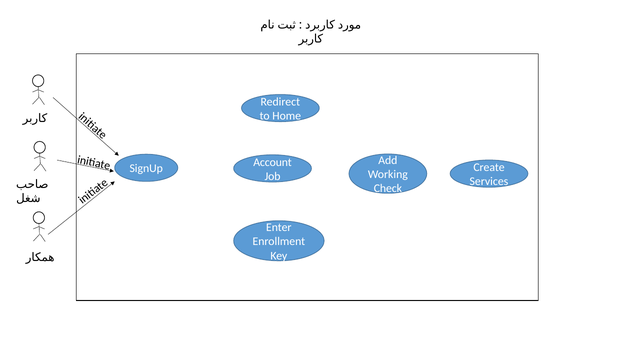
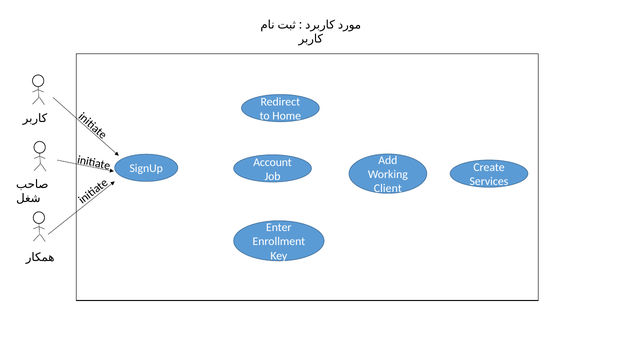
Check: Check -> Client
